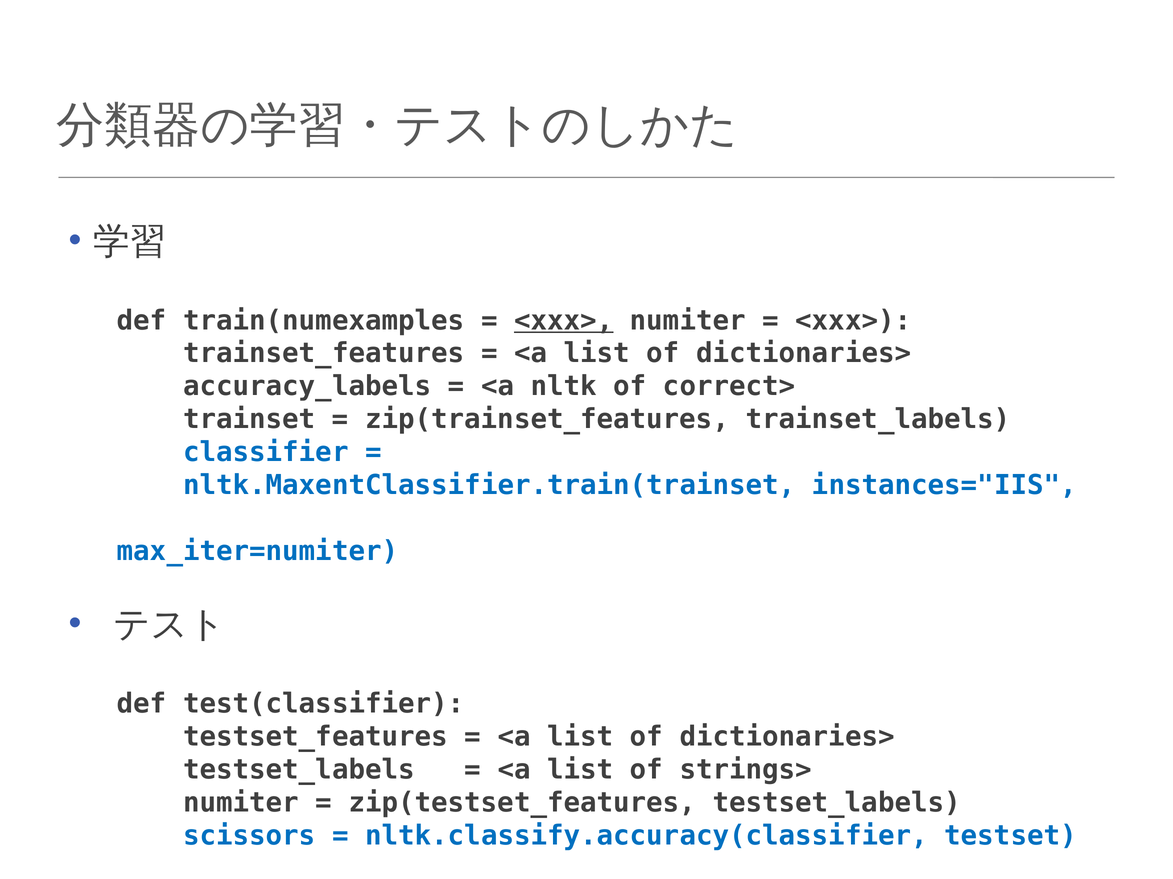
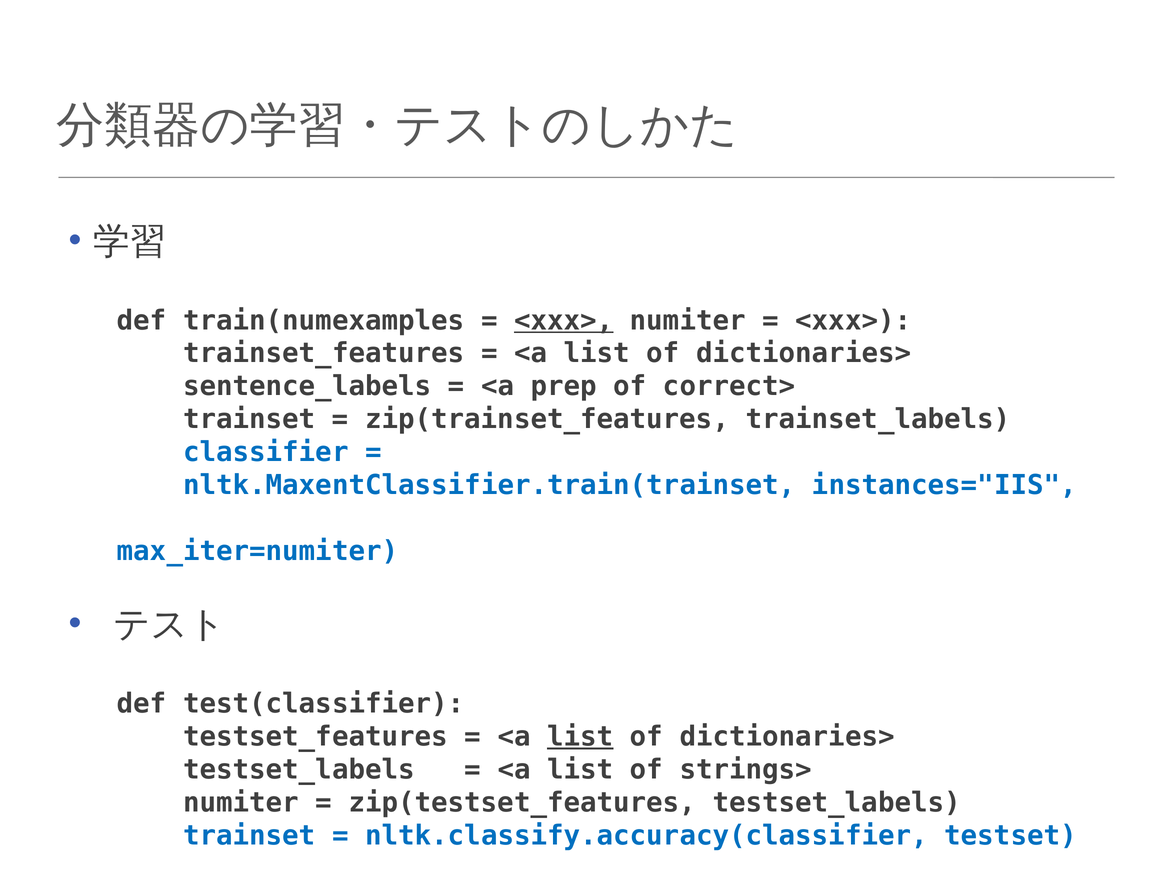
accuracy_labels: accuracy_labels -> sentence_labels
nltk: nltk -> prep
list at (580, 737) underline: none -> present
scissors at (249, 836): scissors -> trainset
